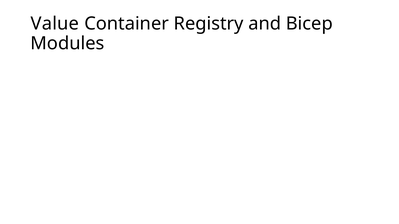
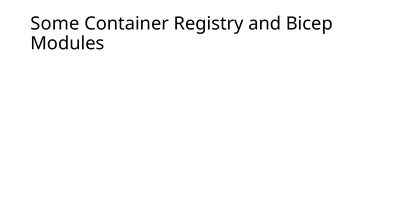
Value: Value -> Some
